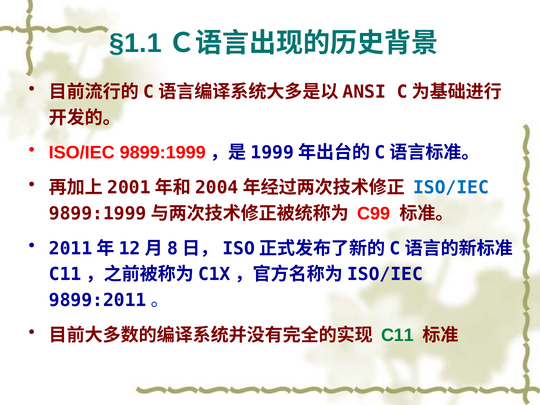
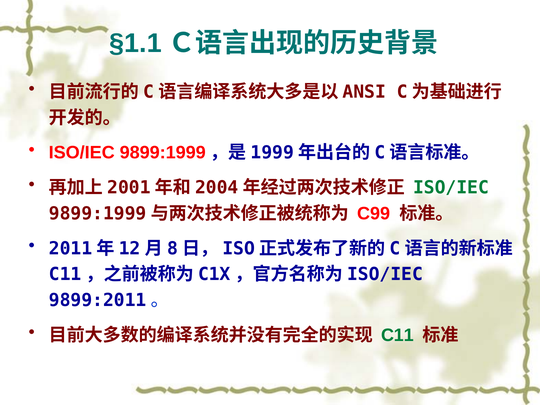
ISO/IEC at (451, 188) colour: blue -> green
